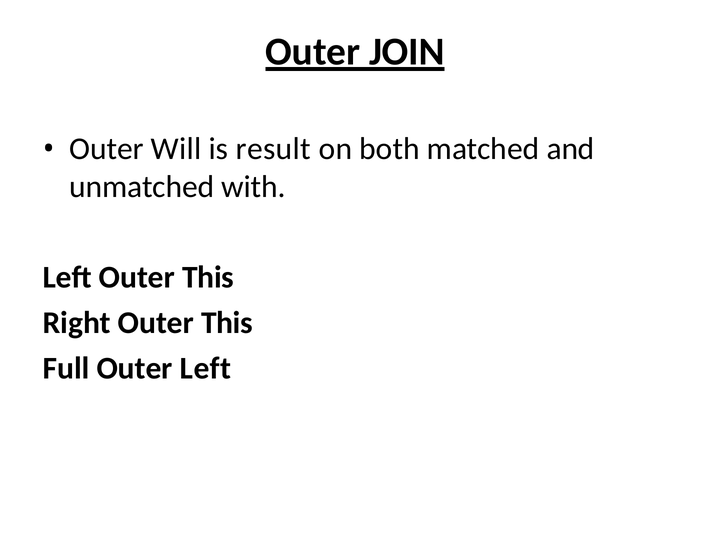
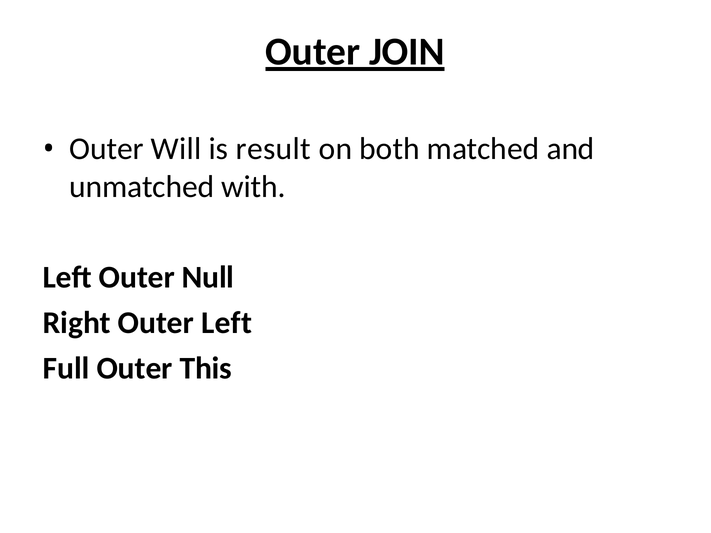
Left Outer This: This -> Null
Right Outer This: This -> Left
Outer Left: Left -> This
